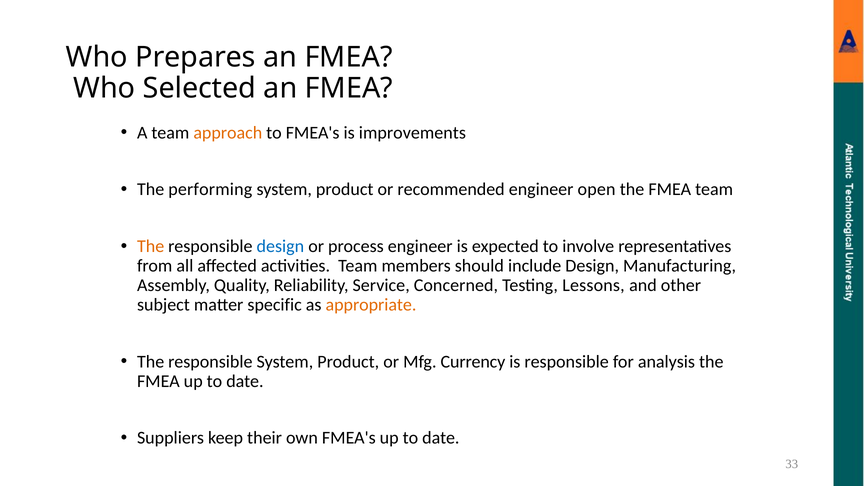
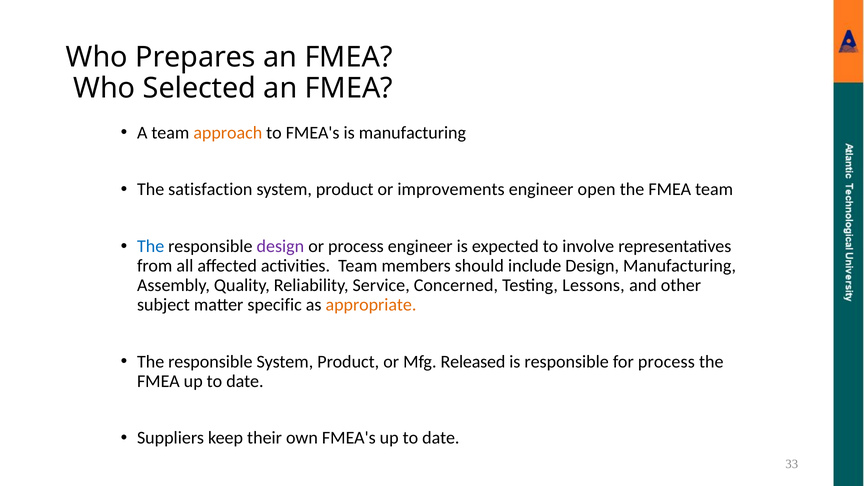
is improvements: improvements -> manufacturing
performing: performing -> satisfaction
recommended: recommended -> improvements
The at (151, 246) colour: orange -> blue
design at (280, 246) colour: blue -> purple
Currency: Currency -> Released
for analysis: analysis -> process
